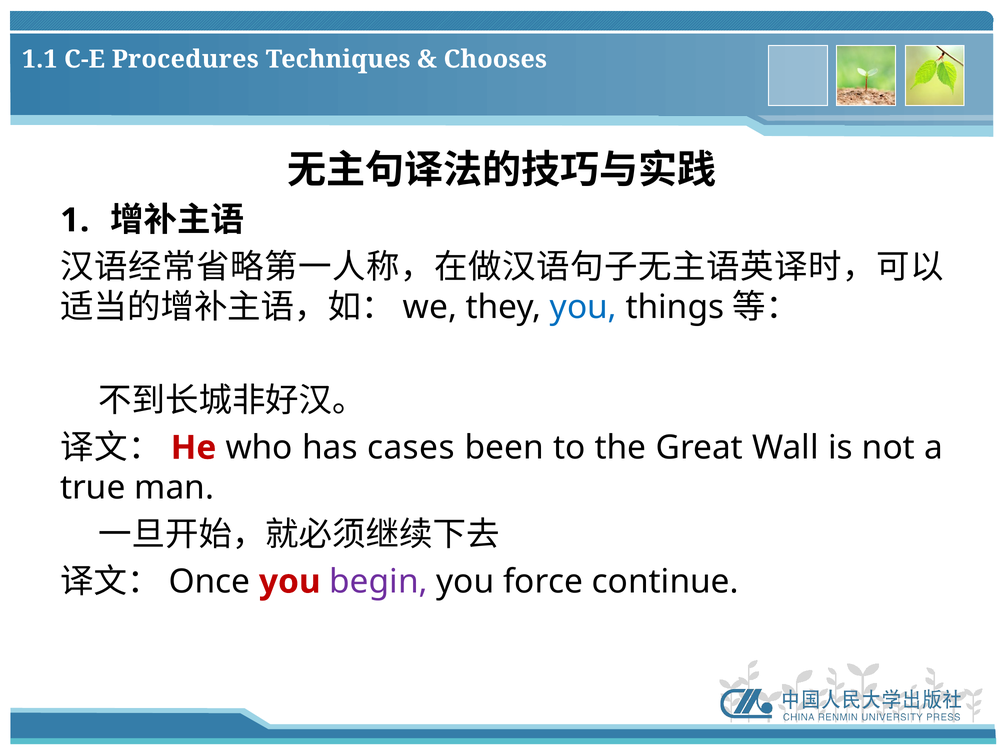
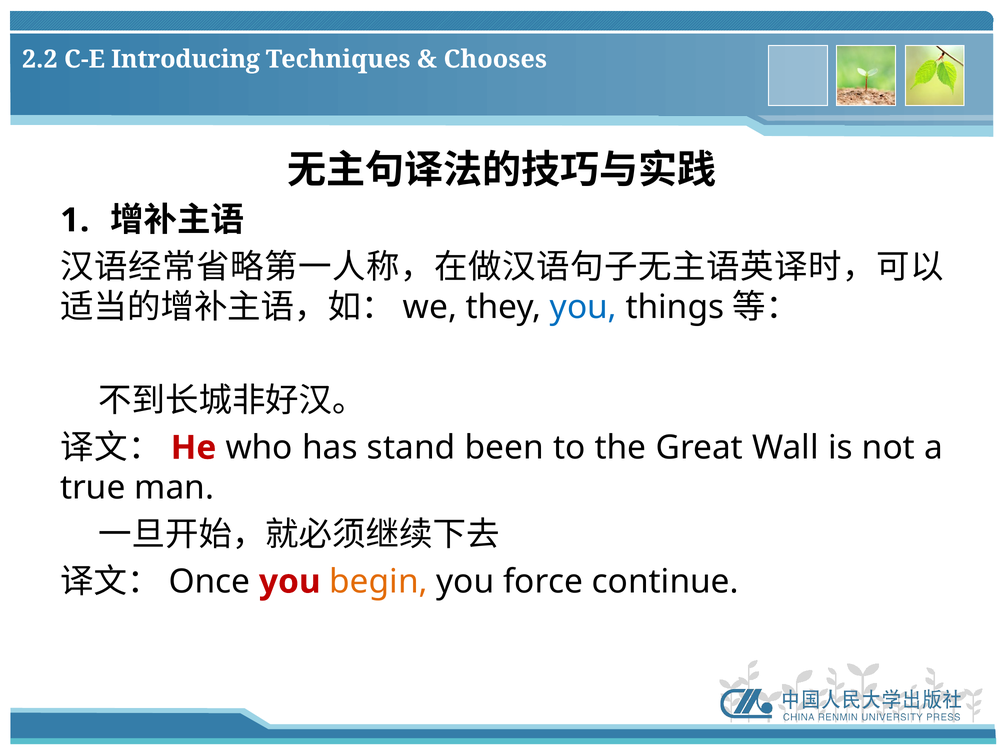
1.1: 1.1 -> 2.2
Procedures: Procedures -> Introducing
cases: cases -> stand
begin colour: purple -> orange
